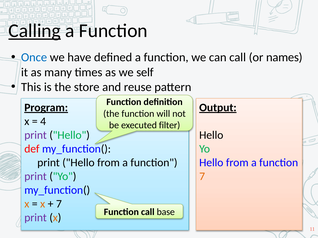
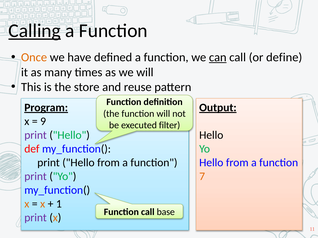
Once colour: blue -> orange
can underline: none -> present
names: names -> define
we self: self -> will
4: 4 -> 9
7 at (59, 204): 7 -> 1
